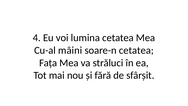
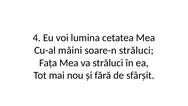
soare-n cetatea: cetatea -> străluci
